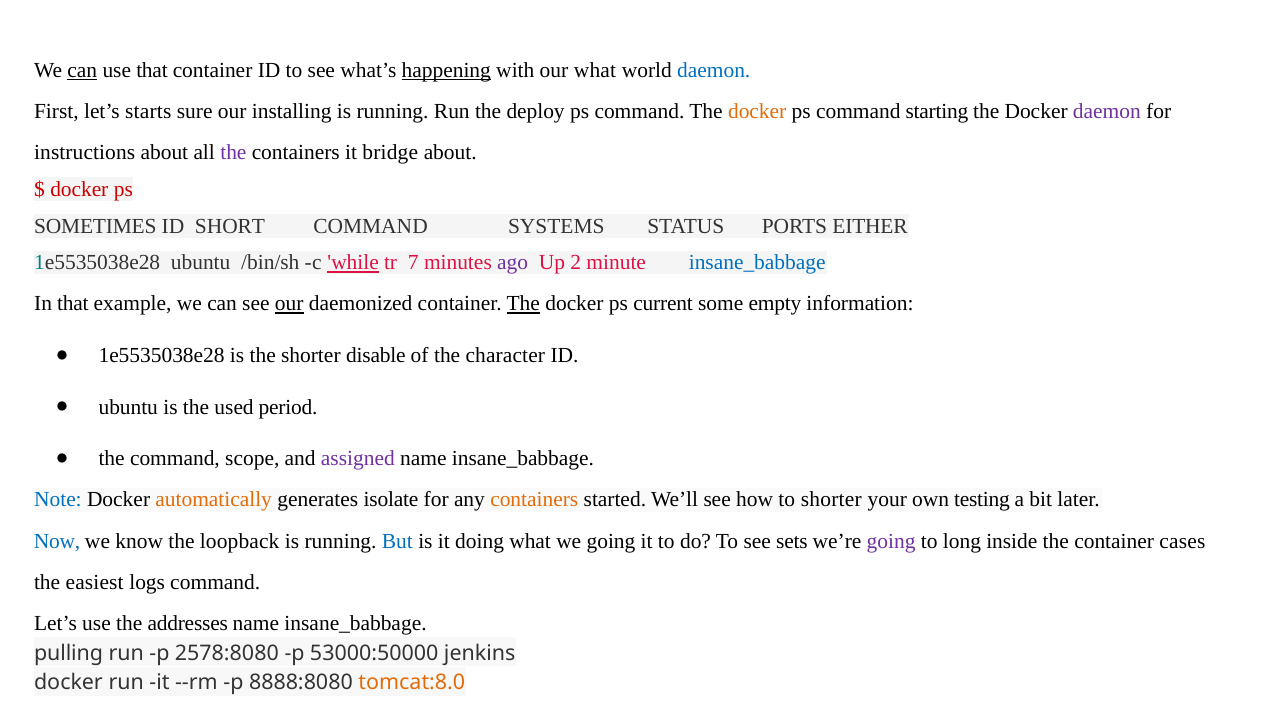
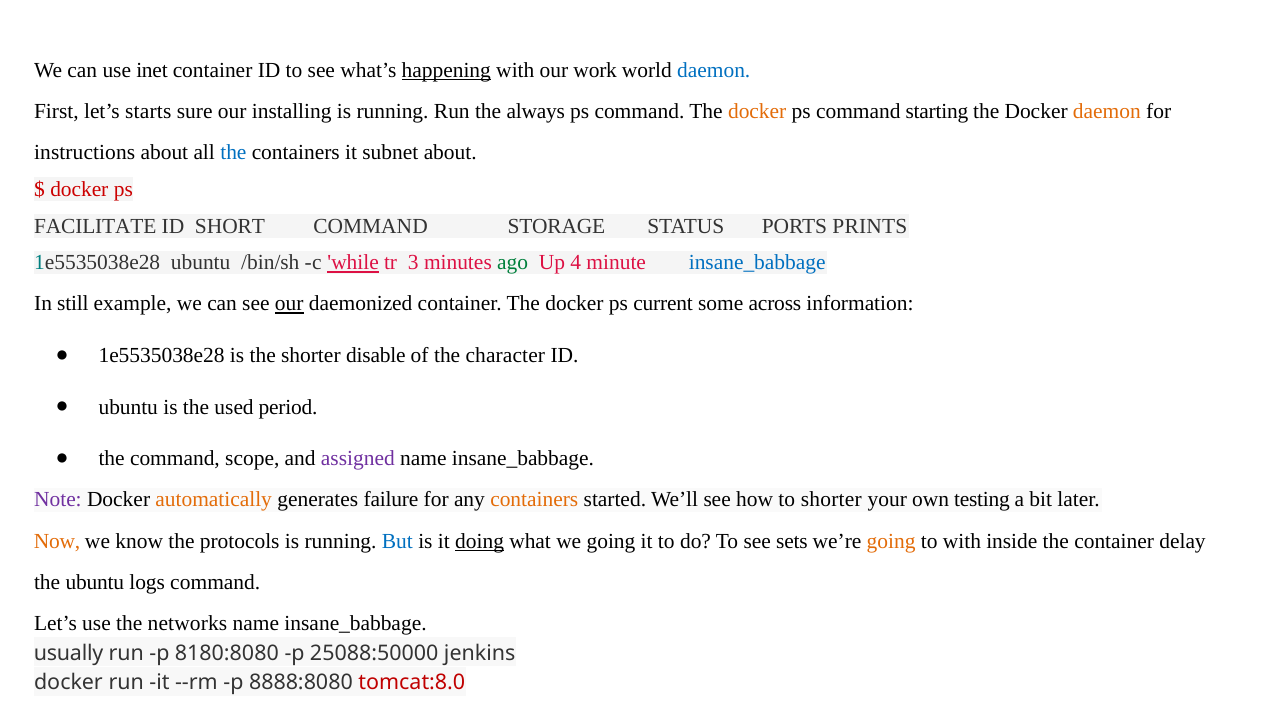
can at (82, 70) underline: present -> none
use that: that -> inet
our what: what -> work
deploy: deploy -> always
daemon at (1107, 112) colour: purple -> orange
the at (233, 153) colour: purple -> blue
bridge: bridge -> subnet
SOMETIMES: SOMETIMES -> FACILITATE
SYSTEMS: SYSTEMS -> STORAGE
EITHER: EITHER -> PRINTS
7: 7 -> 3
ago colour: purple -> green
2: 2 -> 4
In that: that -> still
The at (523, 304) underline: present -> none
empty: empty -> across
Note colour: blue -> purple
isolate: isolate -> failure
Now colour: blue -> orange
loopback: loopback -> protocols
doing underline: none -> present
going at (891, 541) colour: purple -> orange
to long: long -> with
cases: cases -> delay
the easiest: easiest -> ubuntu
addresses: addresses -> networks
pulling: pulling -> usually
2578:8080: 2578:8080 -> 8180:8080
53000:50000: 53000:50000 -> 25088:50000
tomcat:8.0 colour: orange -> red
